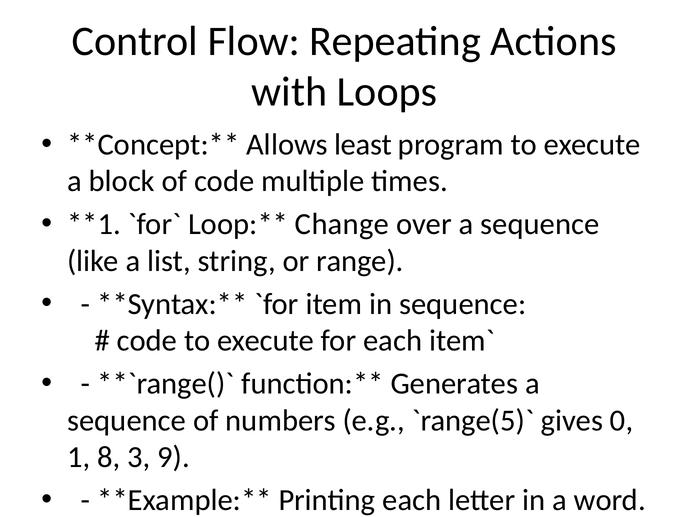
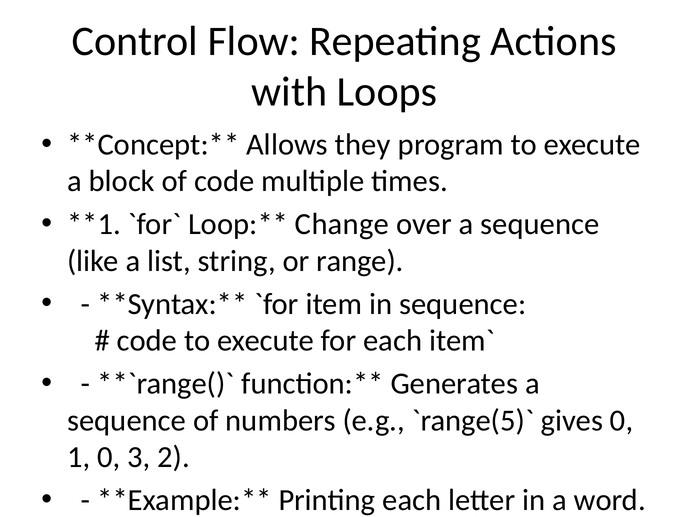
least: least -> they
1 8: 8 -> 0
9: 9 -> 2
